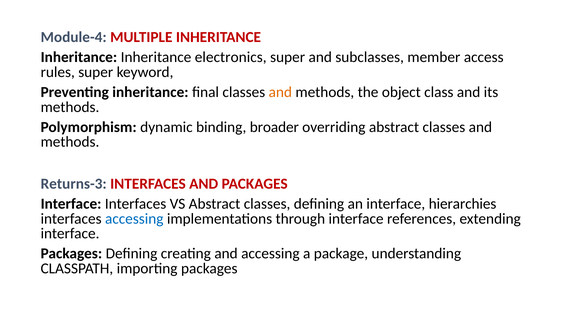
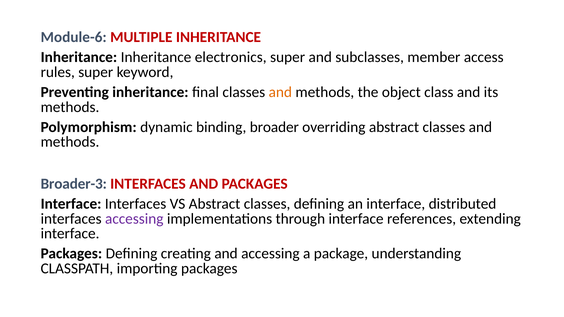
Module-4: Module-4 -> Module-6
Returns-3: Returns-3 -> Broader-3
hierarchies: hierarchies -> distributed
accessing at (134, 219) colour: blue -> purple
